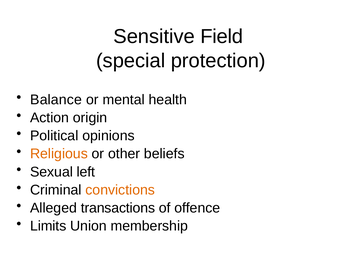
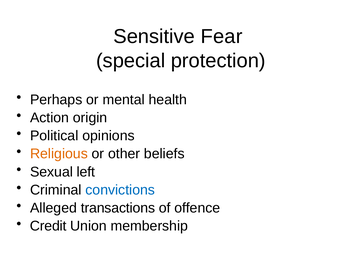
Field: Field -> Fear
Balance: Balance -> Perhaps
convictions colour: orange -> blue
Limits: Limits -> Credit
